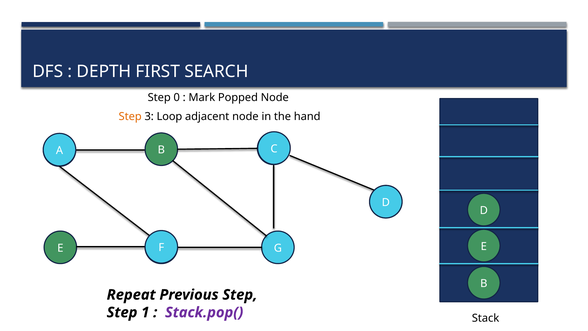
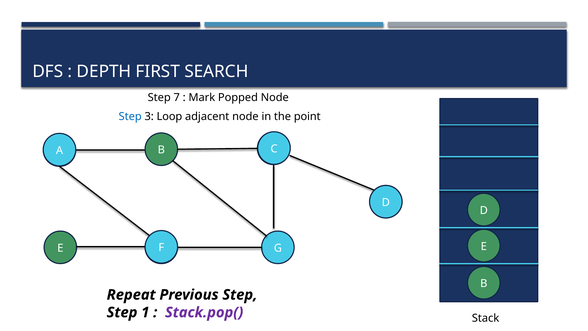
0: 0 -> 7
Step at (130, 116) colour: orange -> blue
hand: hand -> point
